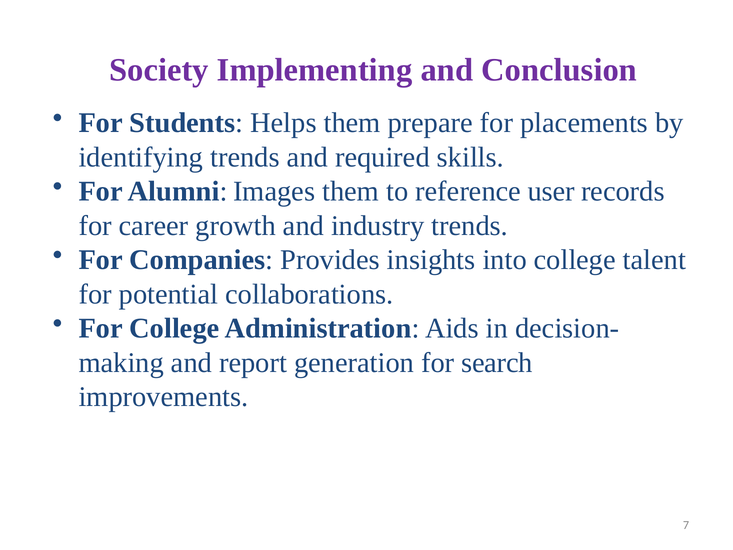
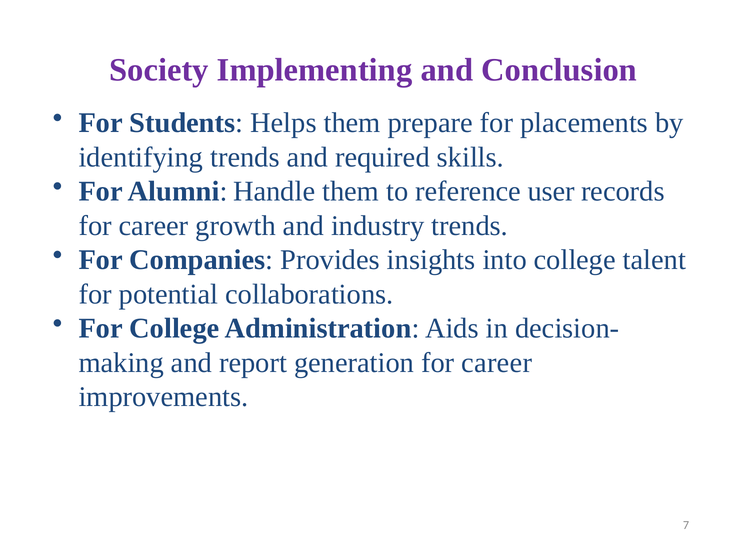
Images: Images -> Handle
generation for search: search -> career
